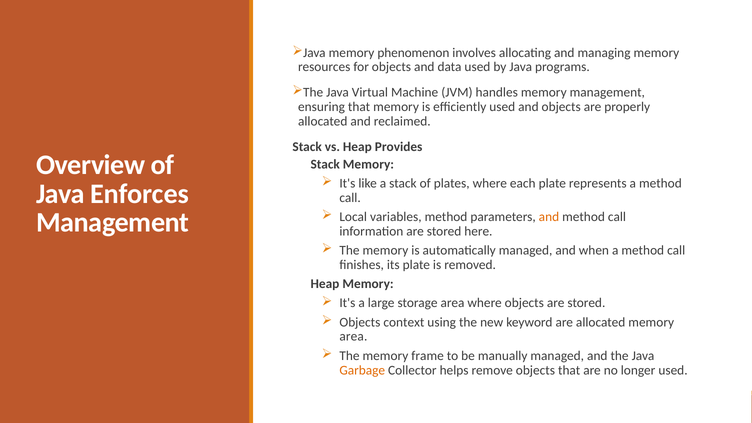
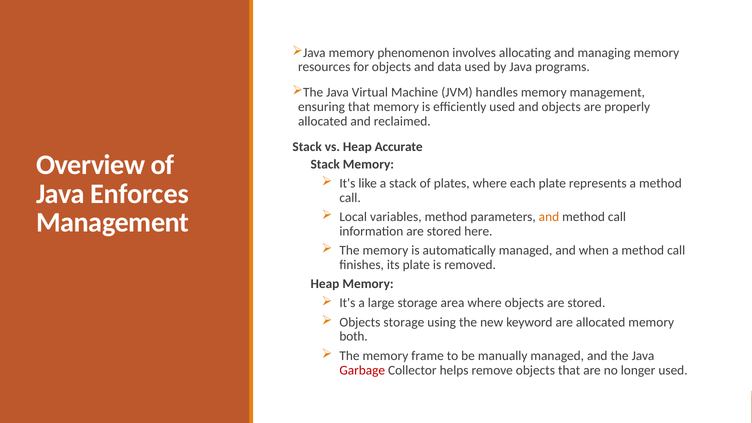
Provides: Provides -> Accurate
Objects context: context -> storage
area at (353, 337): area -> both
Garbage colour: orange -> red
